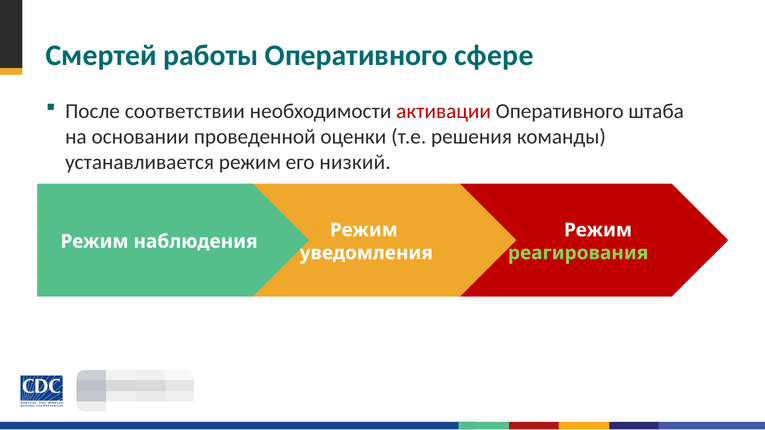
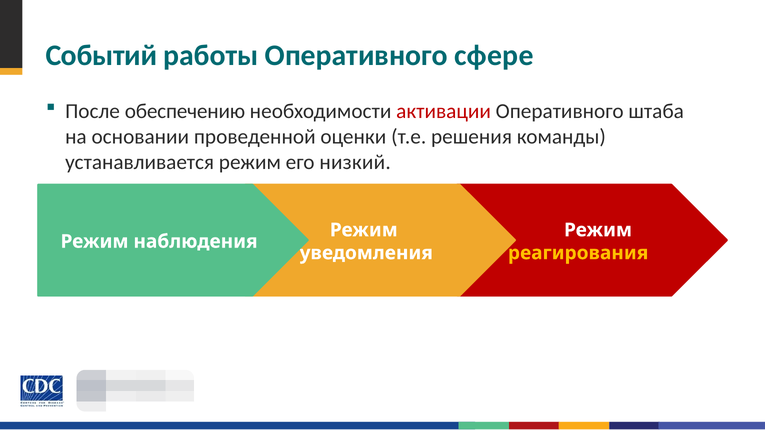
Смертей: Смертей -> Событий
соответствии: соответствии -> обеспечению
реагирования colour: light green -> yellow
